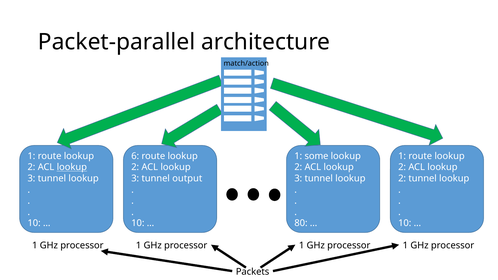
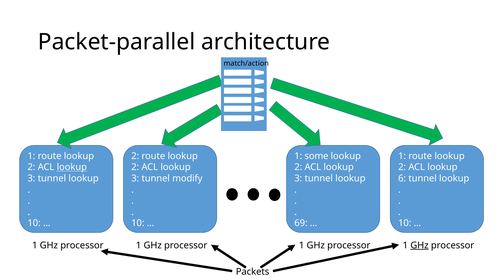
6 at (135, 156): 6 -> 2
output: output -> modify
2 at (402, 178): 2 -> 6
80: 80 -> 69
GHz at (420, 245) underline: none -> present
